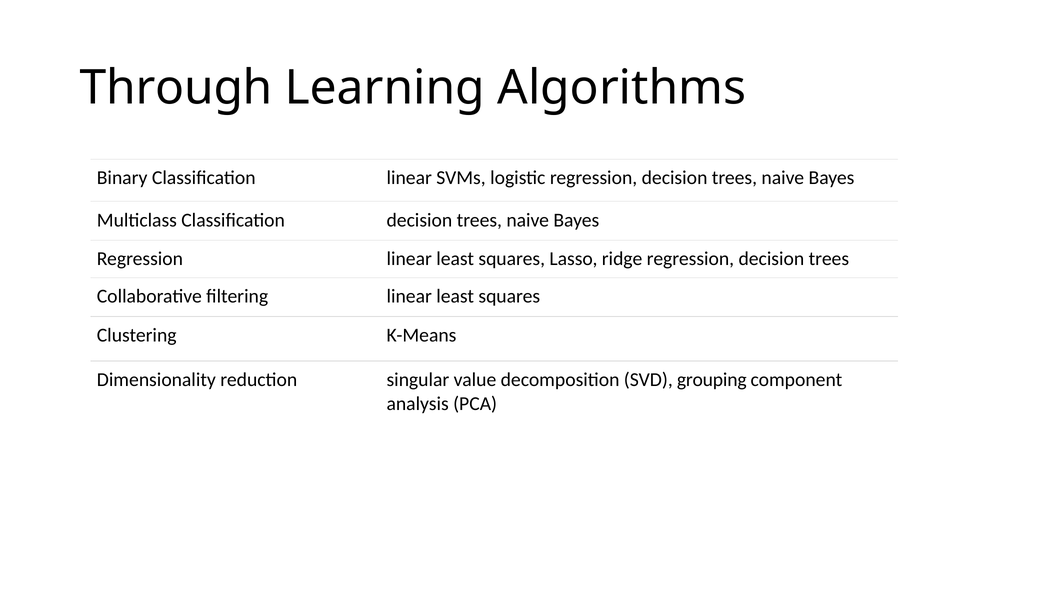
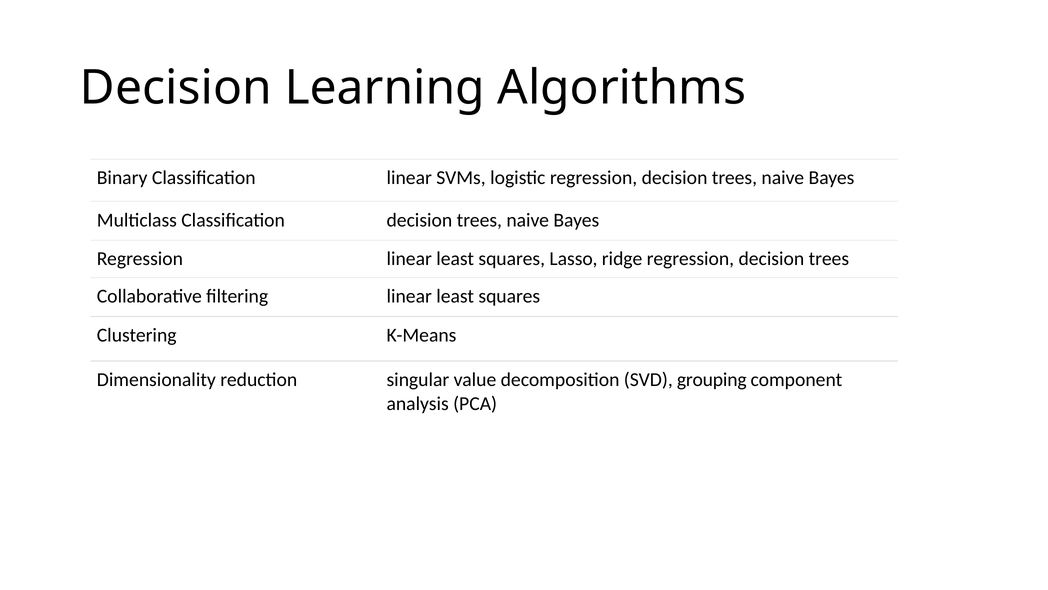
Through at (176, 88): Through -> Decision
